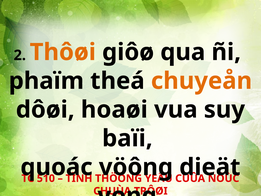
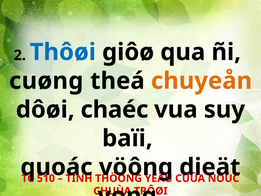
Thôøi colour: orange -> blue
phaïm: phaïm -> cuøng
hoaøi: hoaøi -> chaéc
